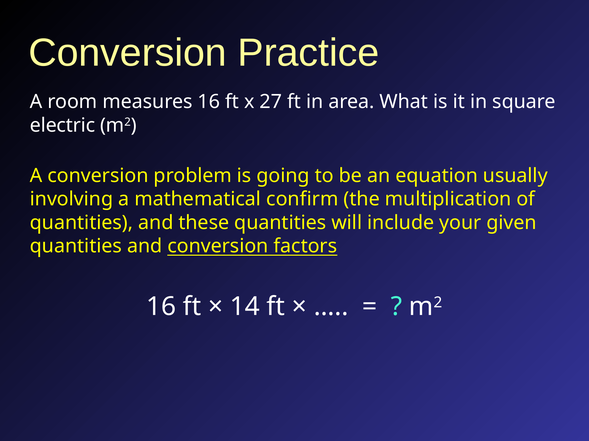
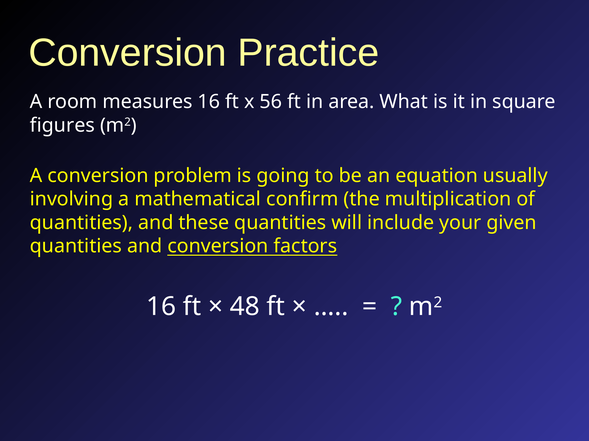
27: 27 -> 56
electric: electric -> figures
14: 14 -> 48
